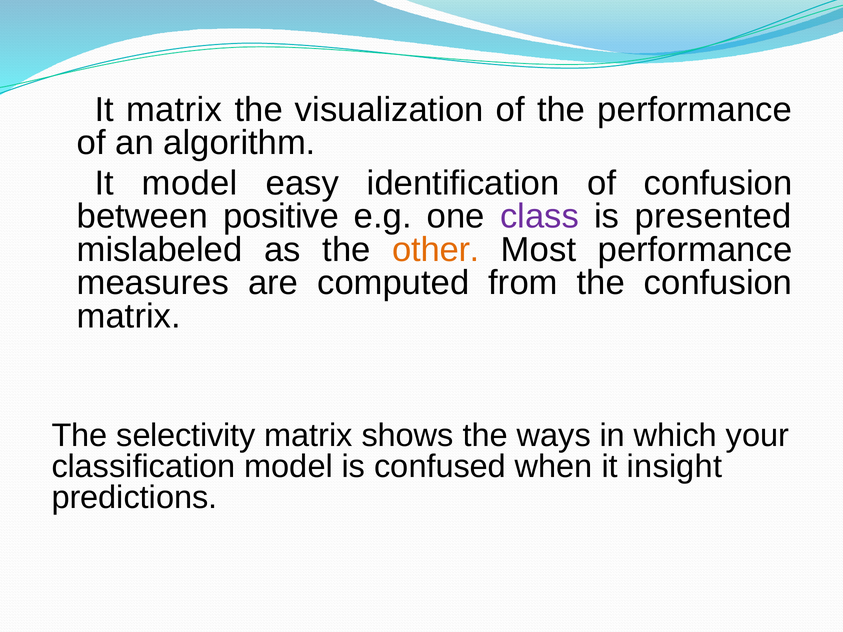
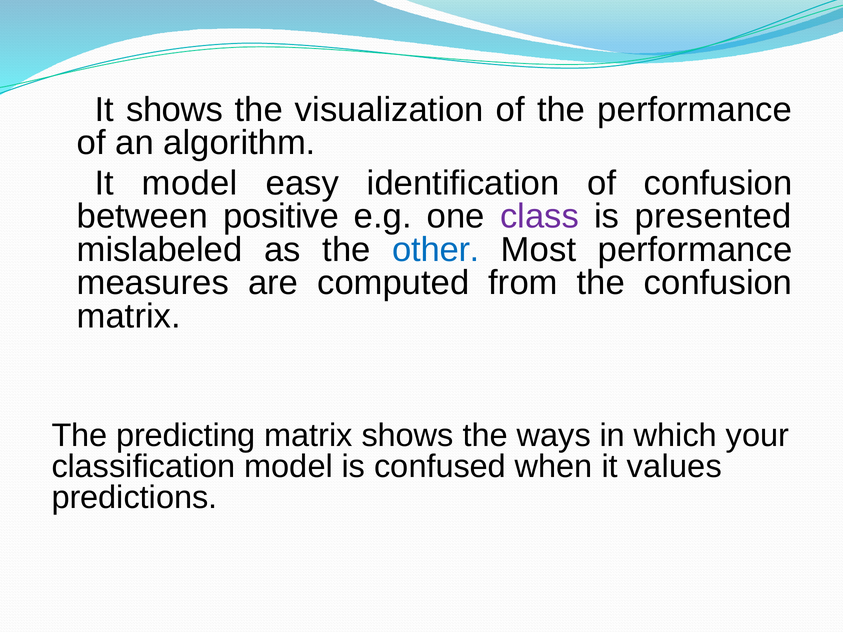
It matrix: matrix -> shows
other colour: orange -> blue
selectivity: selectivity -> predicting
insight: insight -> values
